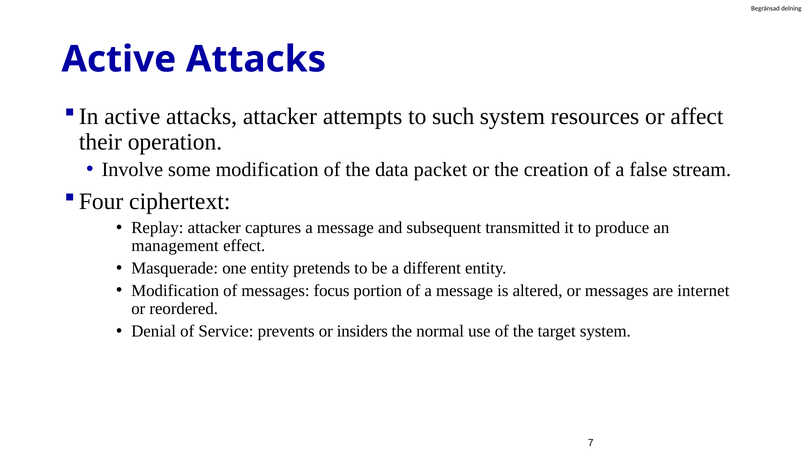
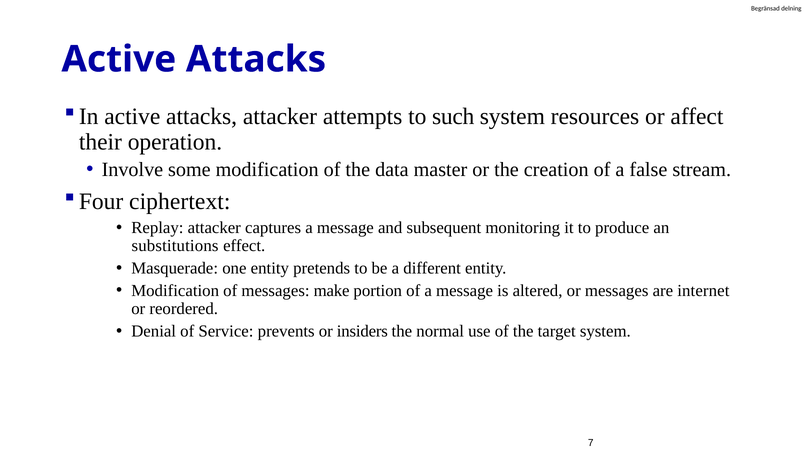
packet: packet -> master
transmitted: transmitted -> monitoring
management: management -> substitutions
focus: focus -> make
